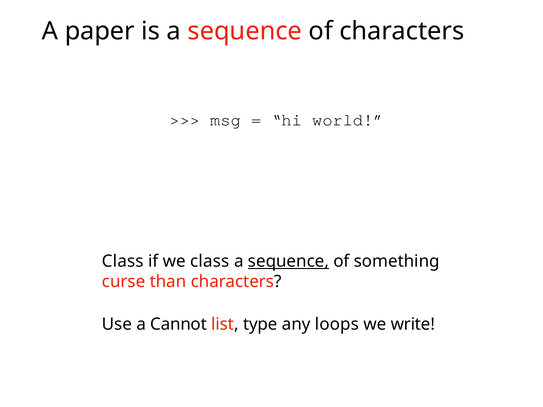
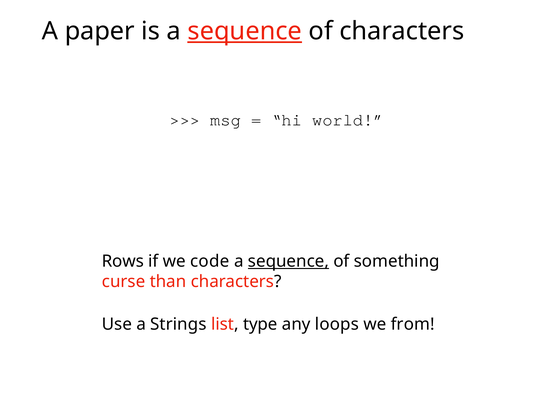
sequence at (245, 31) underline: none -> present
Class at (123, 261): Class -> Rows
we class: class -> code
Cannot: Cannot -> Strings
write: write -> from
